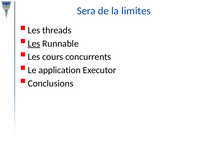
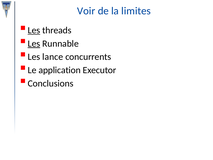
Sera: Sera -> Voir
Les at (34, 30) underline: none -> present
cours: cours -> lance
